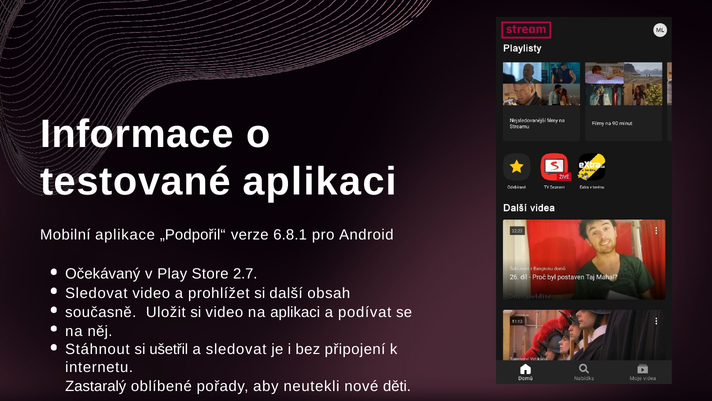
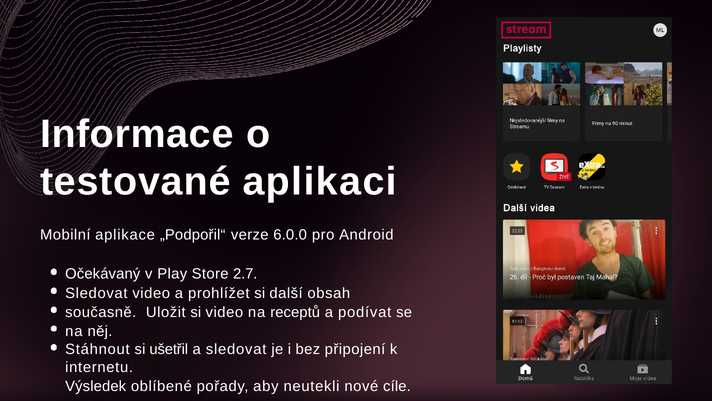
6.8.1: 6.8.1 -> 6.0.0
na aplikaci: aplikaci -> receptů
Zastaralý: Zastaralý -> Výsledek
děti: děti -> cíle
